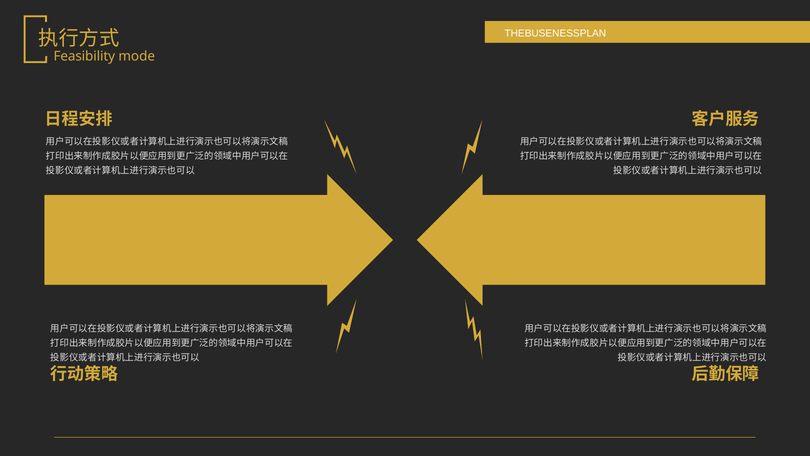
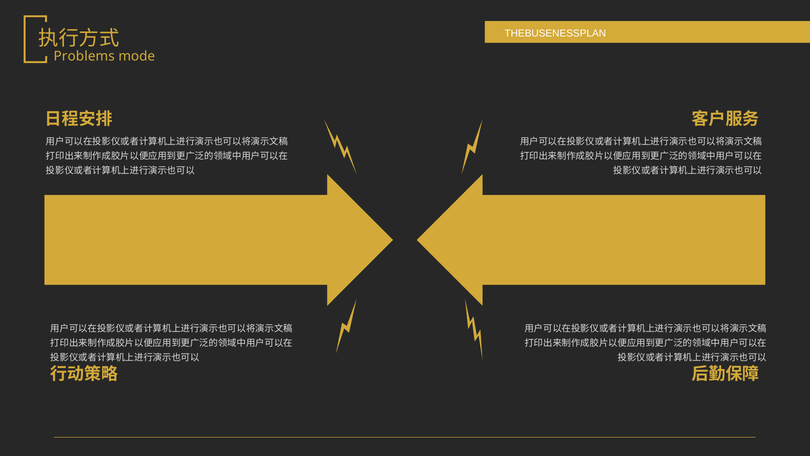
Feasibility: Feasibility -> Problems
